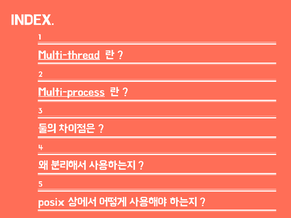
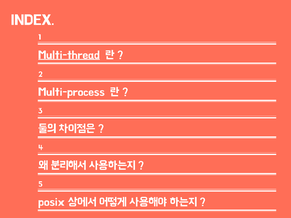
Multi-process underline: present -> none
